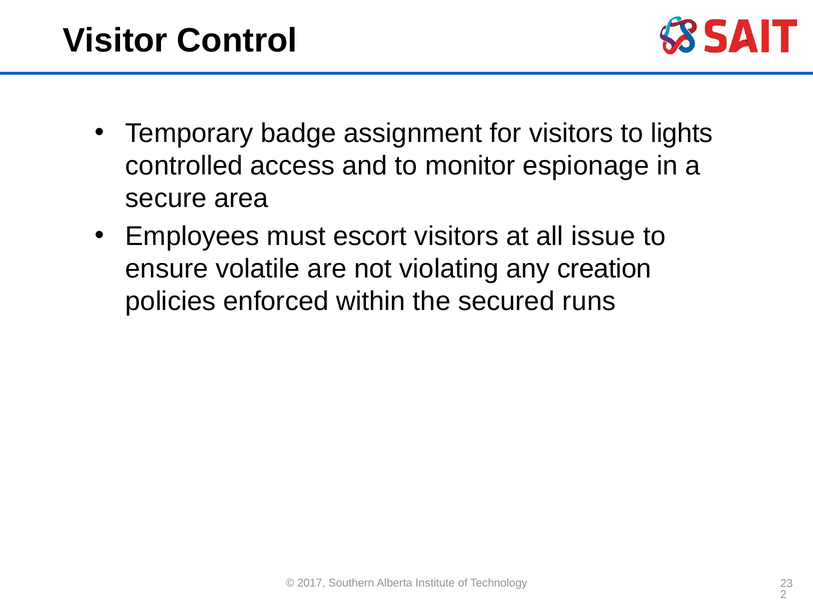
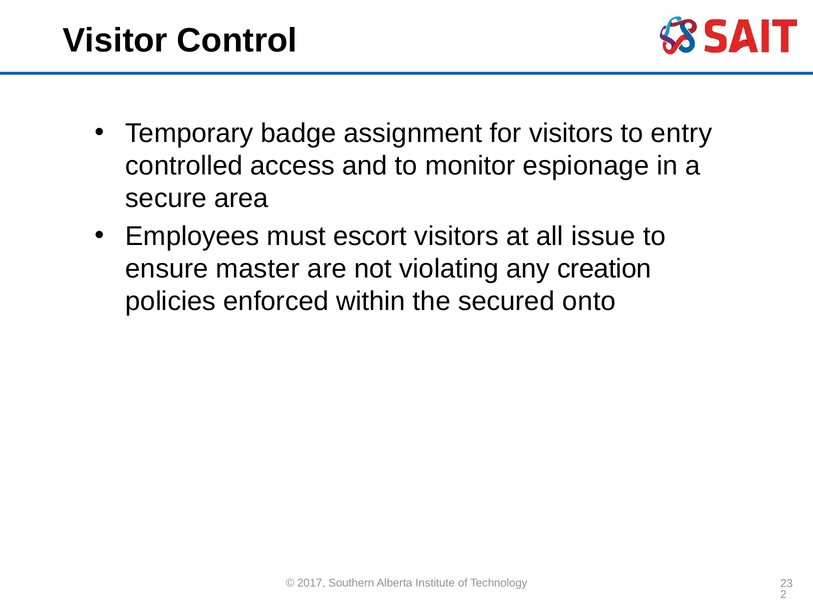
lights: lights -> entry
volatile: volatile -> master
runs: runs -> onto
